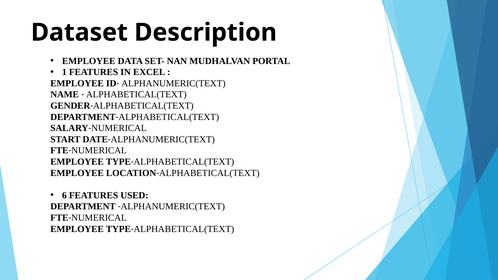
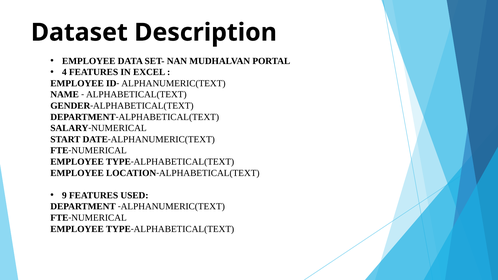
1: 1 -> 4
6: 6 -> 9
